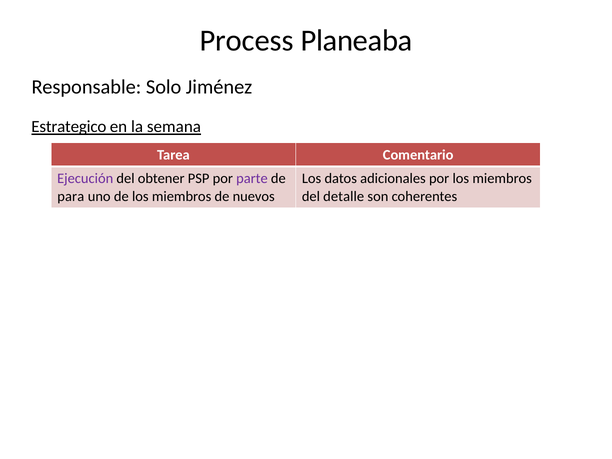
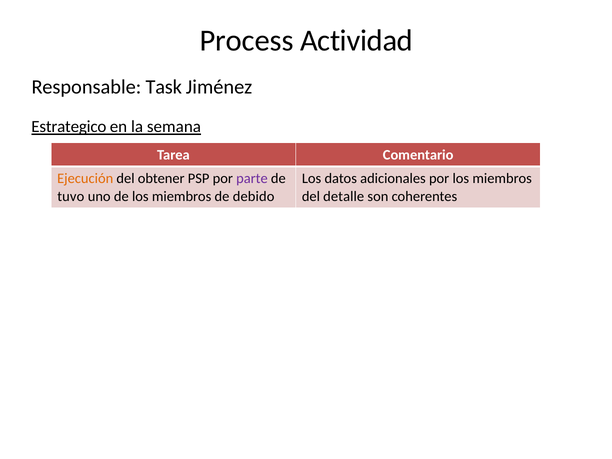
Planeaba: Planeaba -> Actividad
Solo: Solo -> Task
Ejecución colour: purple -> orange
para: para -> tuvo
nuevos: nuevos -> debido
